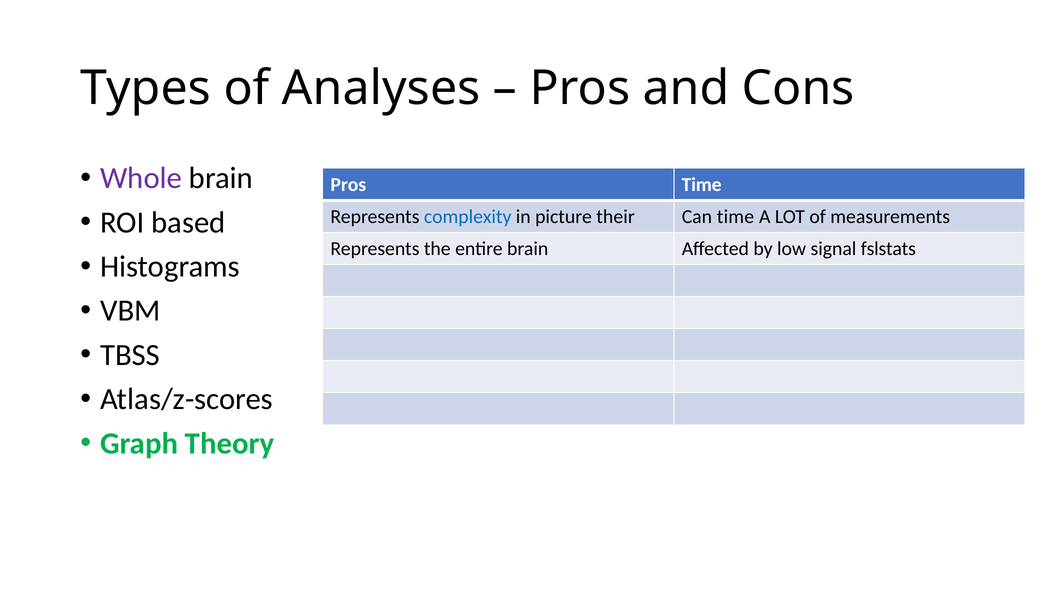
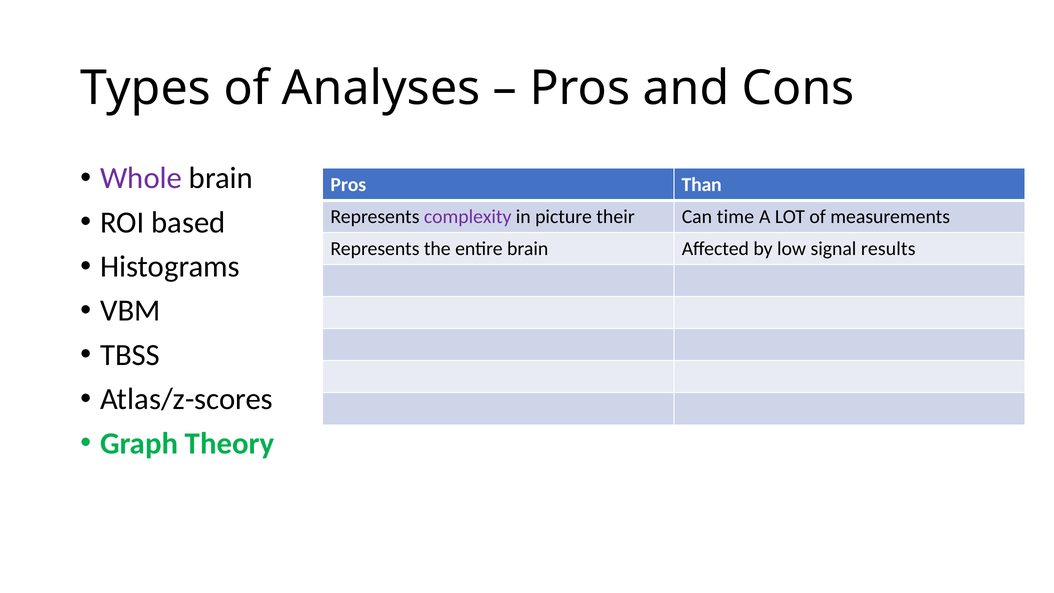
Pros Time: Time -> Than
complexity colour: blue -> purple
fslstats: fslstats -> results
